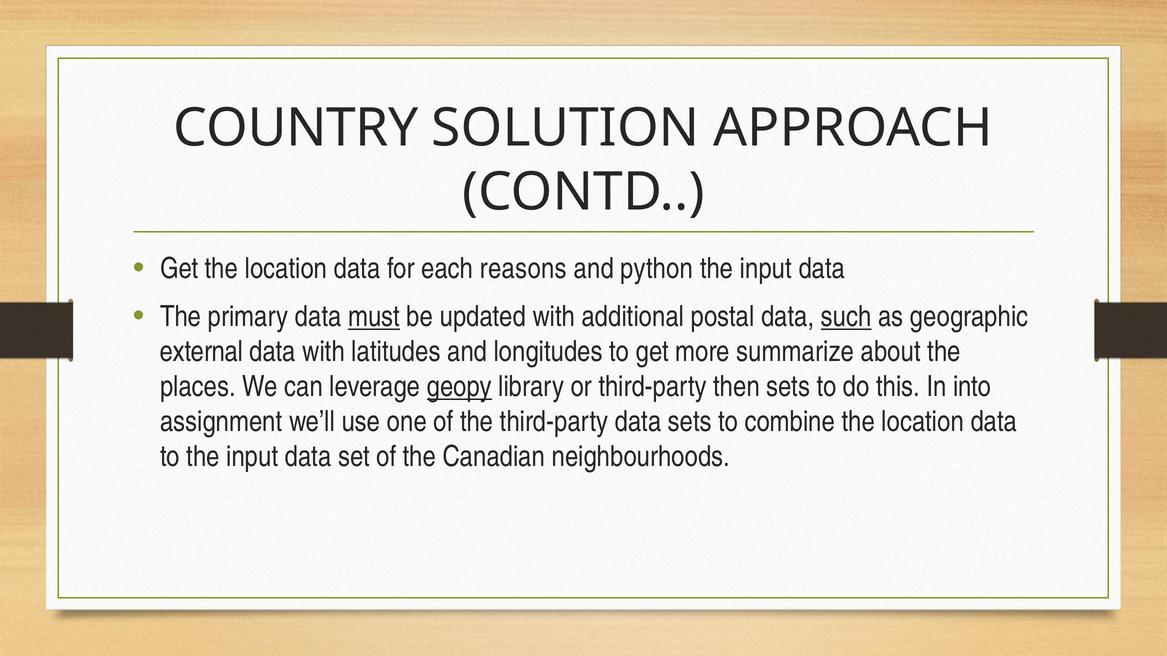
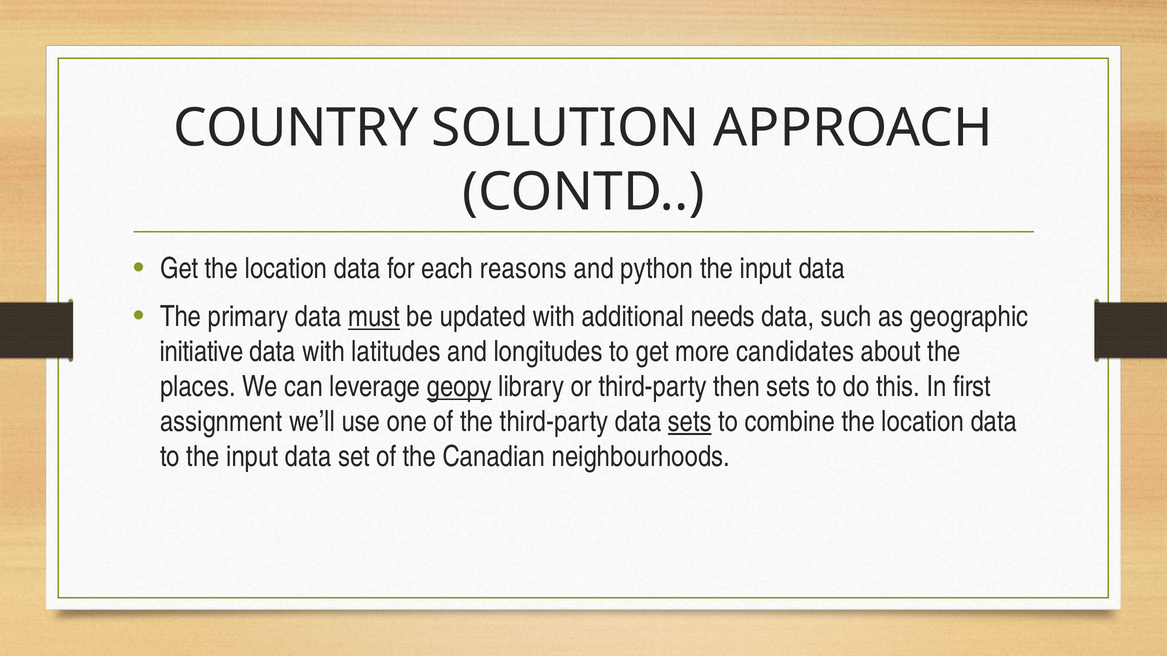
postal: postal -> needs
such underline: present -> none
external: external -> initiative
summarize: summarize -> candidates
into: into -> first
sets at (690, 422) underline: none -> present
